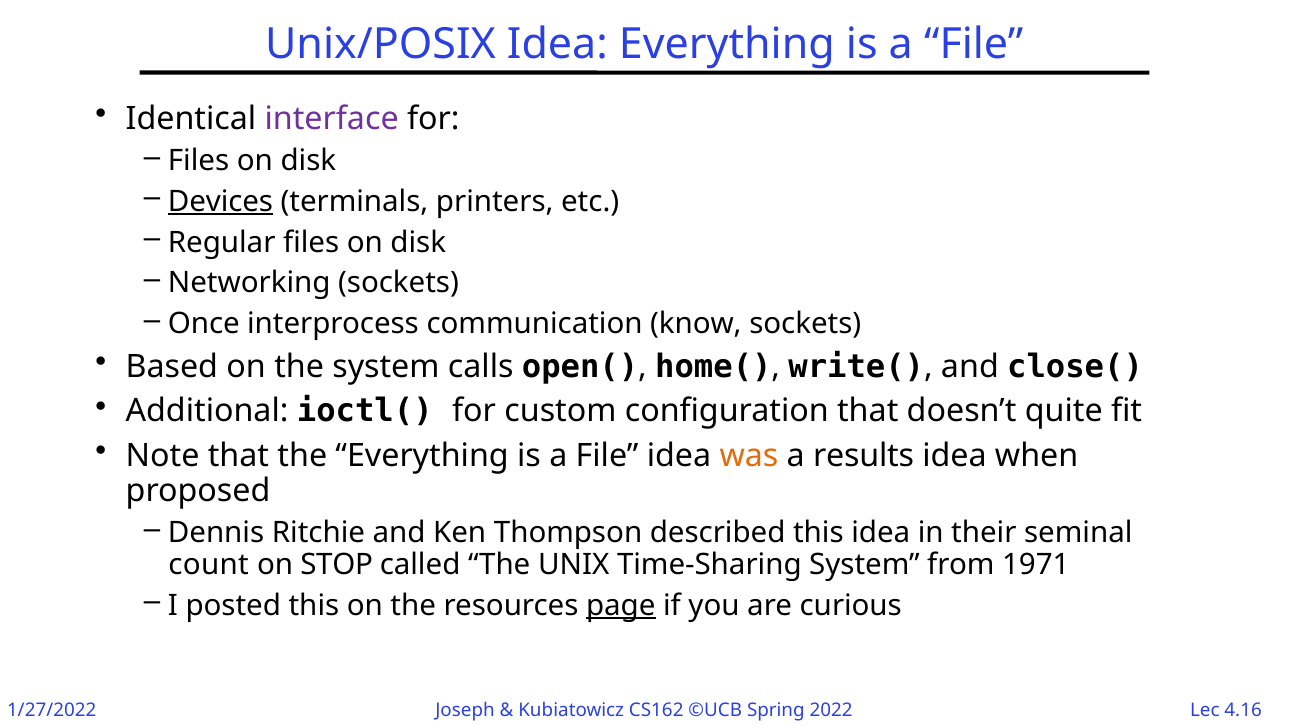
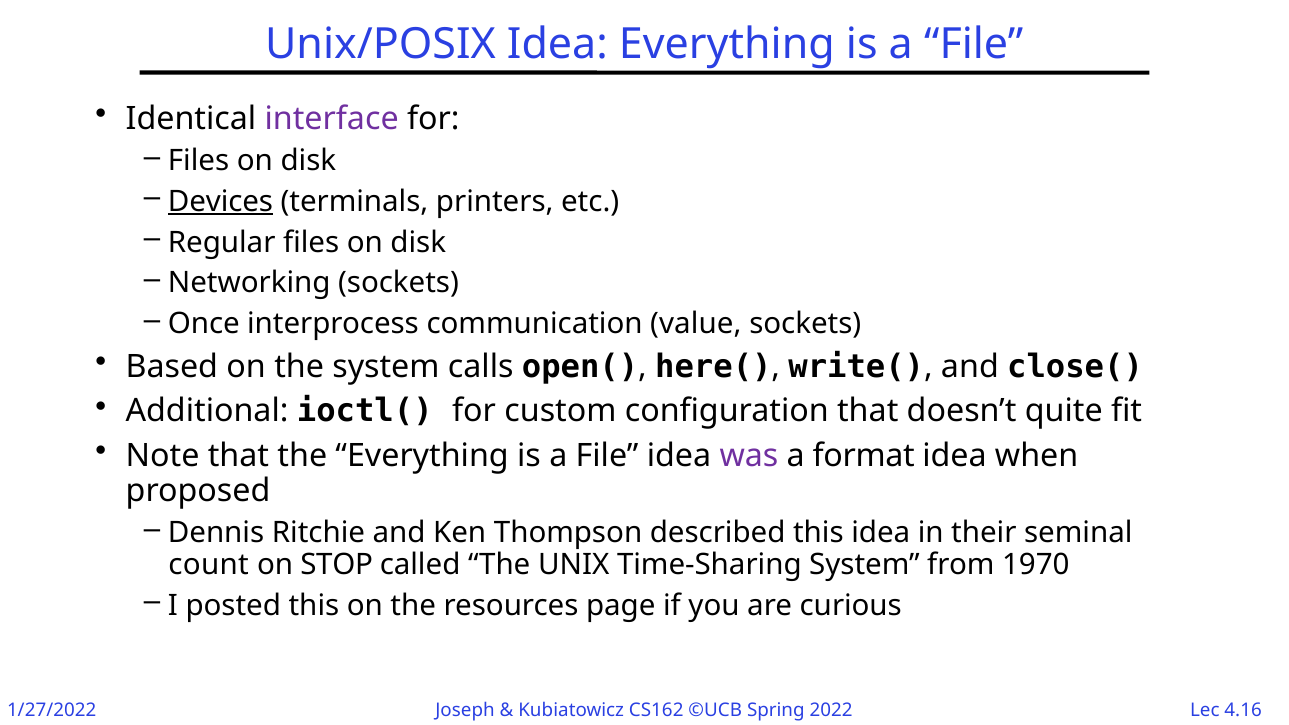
know: know -> value
home(: home( -> here(
was colour: orange -> purple
results: results -> format
1971: 1971 -> 1970
page underline: present -> none
